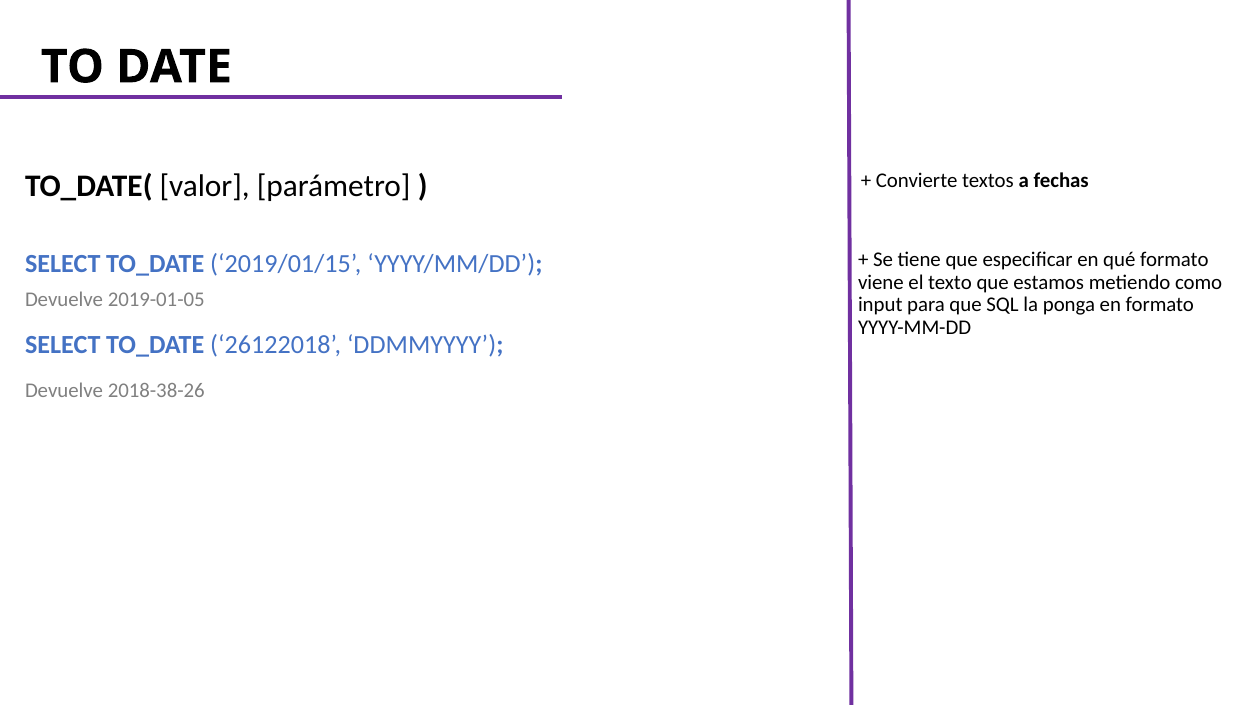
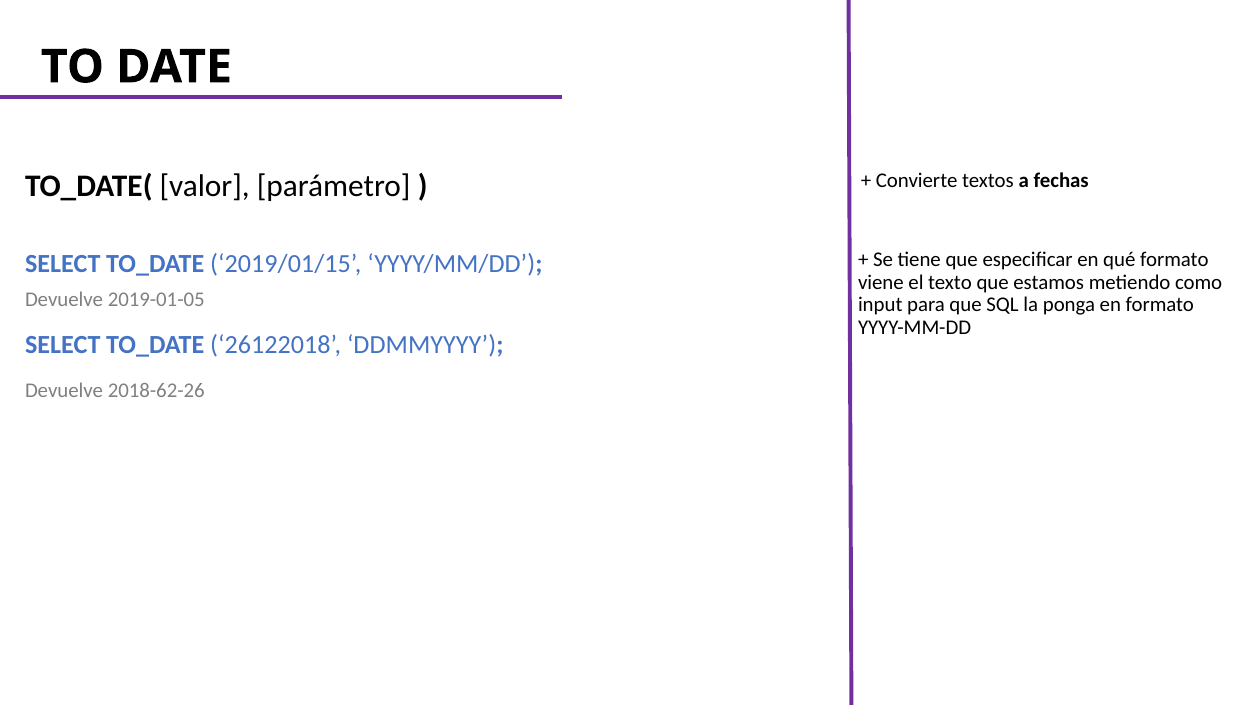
2018-38-26: 2018-38-26 -> 2018-62-26
